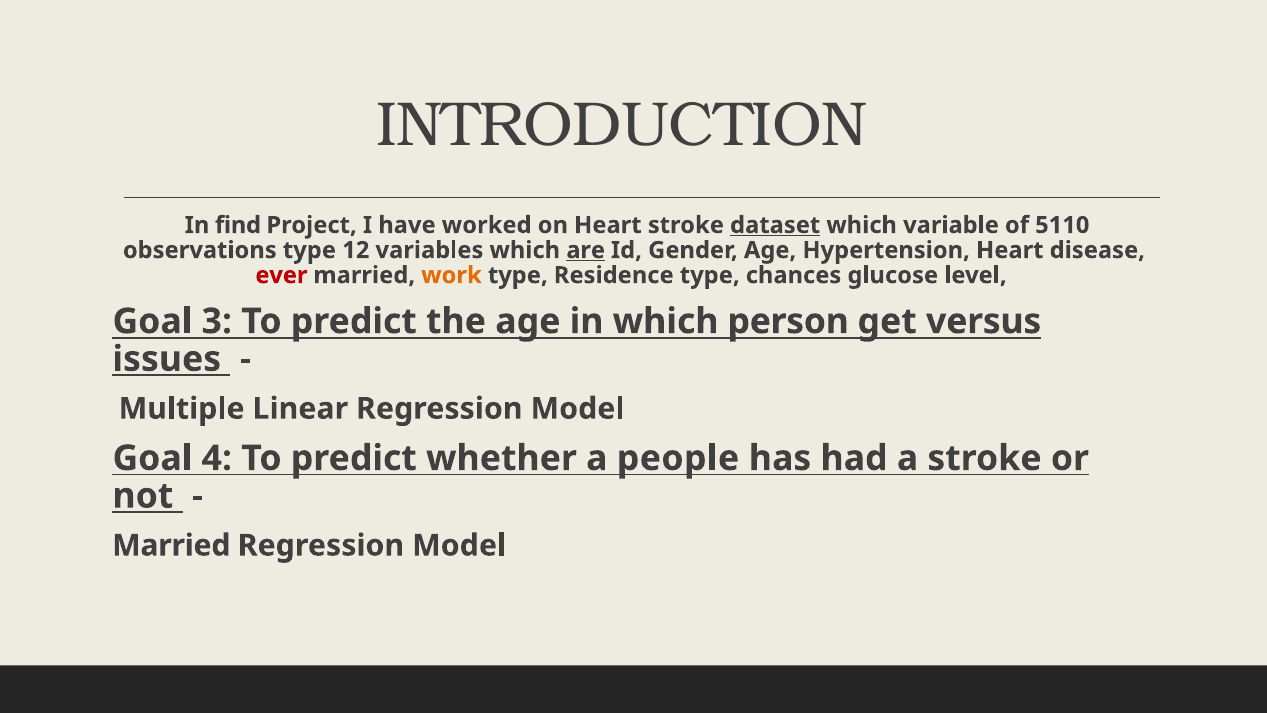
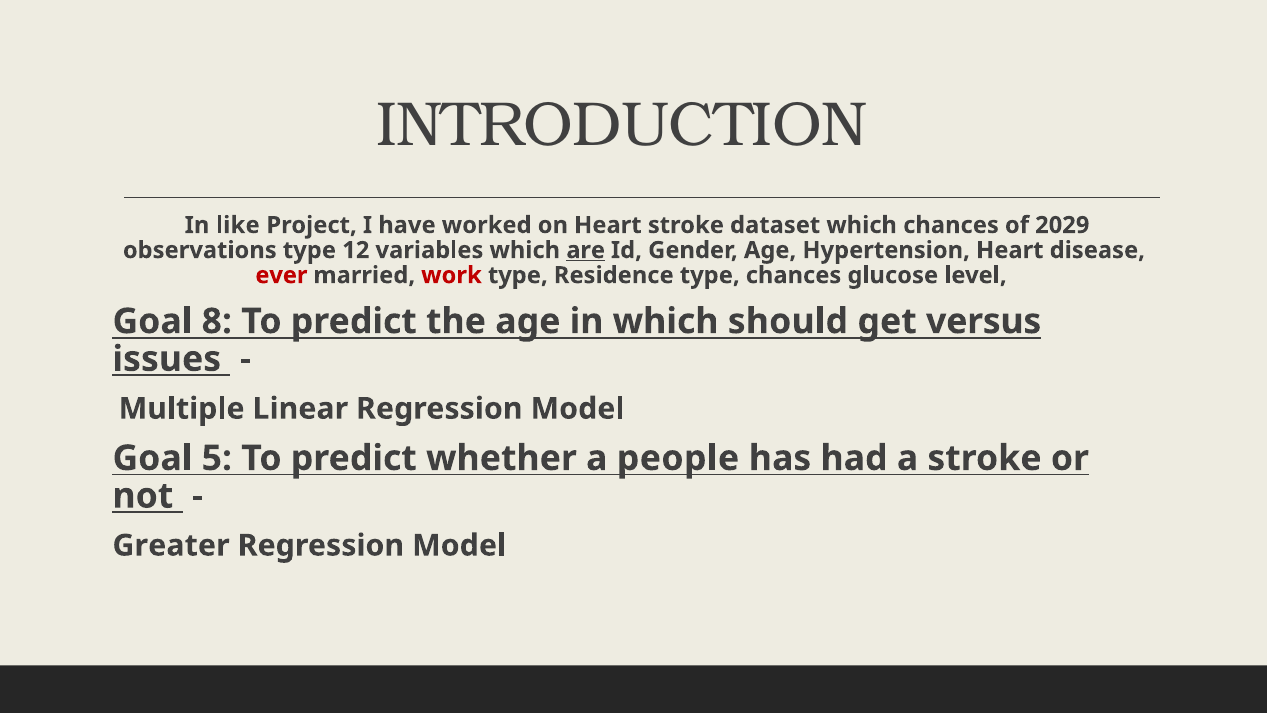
find: find -> like
dataset underline: present -> none
which variable: variable -> chances
5110: 5110 -> 2029
work colour: orange -> red
3: 3 -> 8
person: person -> should
4: 4 -> 5
Married at (171, 545): Married -> Greater
